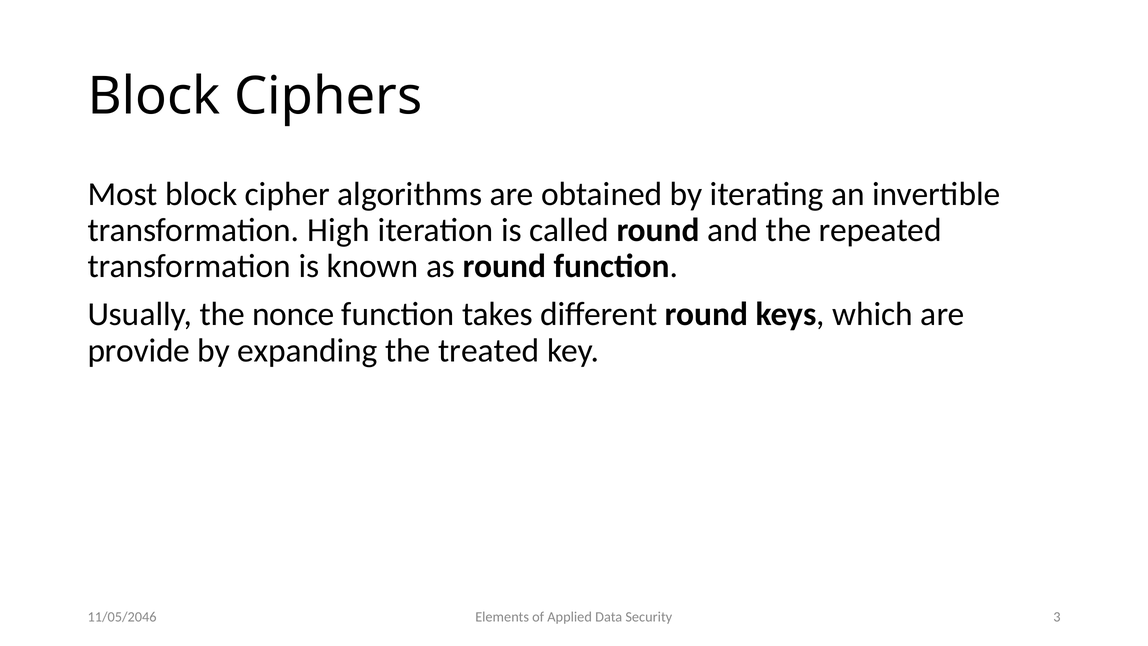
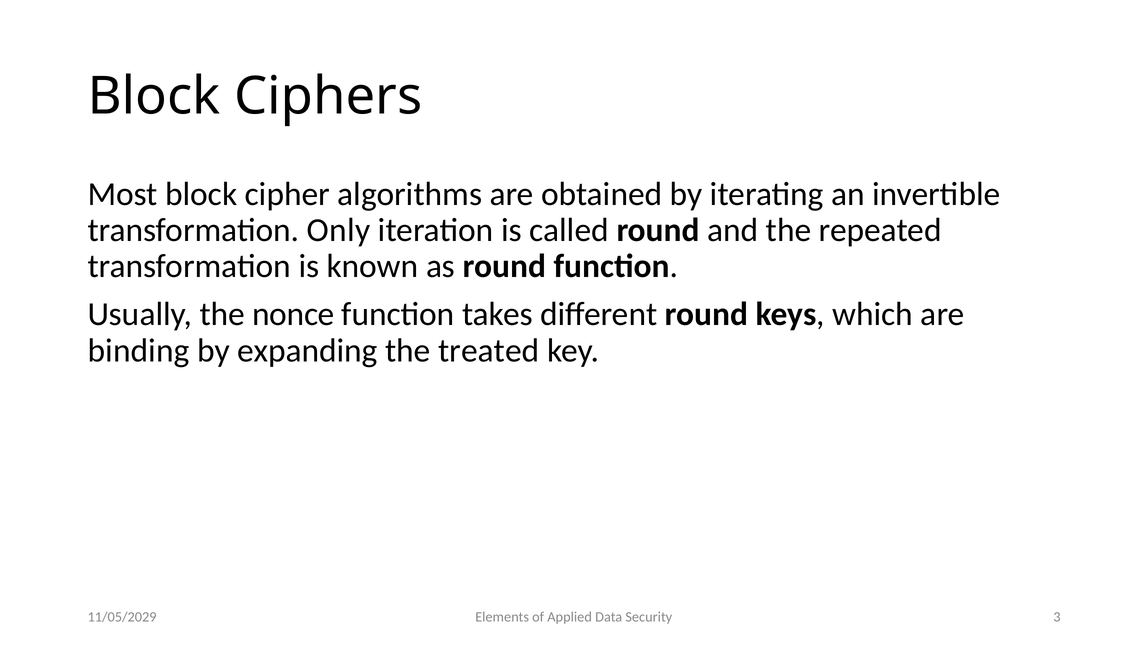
High: High -> Only
provide: provide -> binding
11/05/2046: 11/05/2046 -> 11/05/2029
